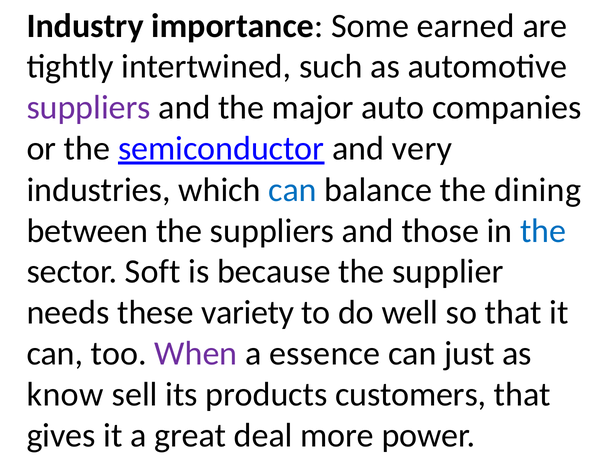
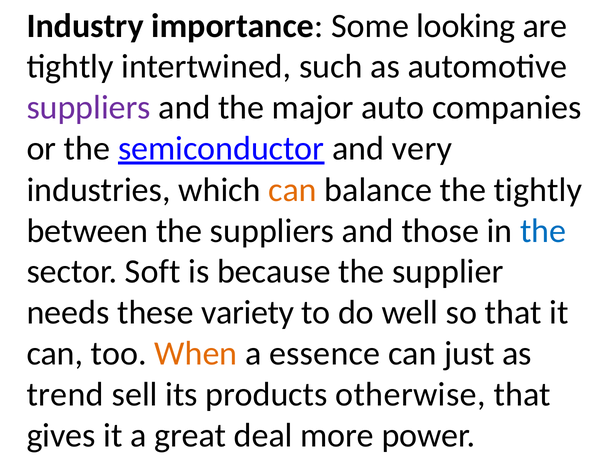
earned: earned -> looking
can at (293, 190) colour: blue -> orange
the dining: dining -> tightly
When colour: purple -> orange
know: know -> trend
customers: customers -> otherwise
